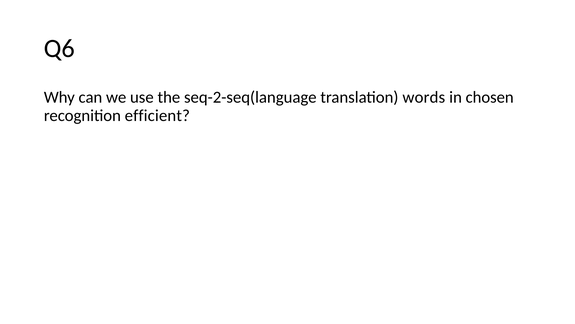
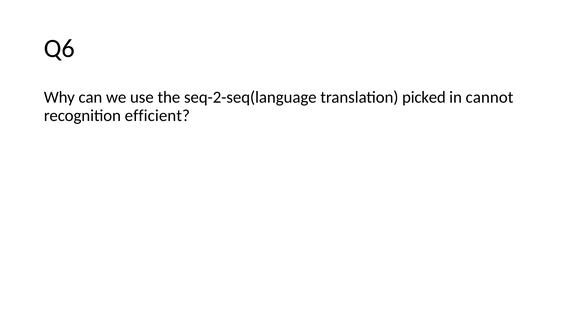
words: words -> picked
chosen: chosen -> cannot
